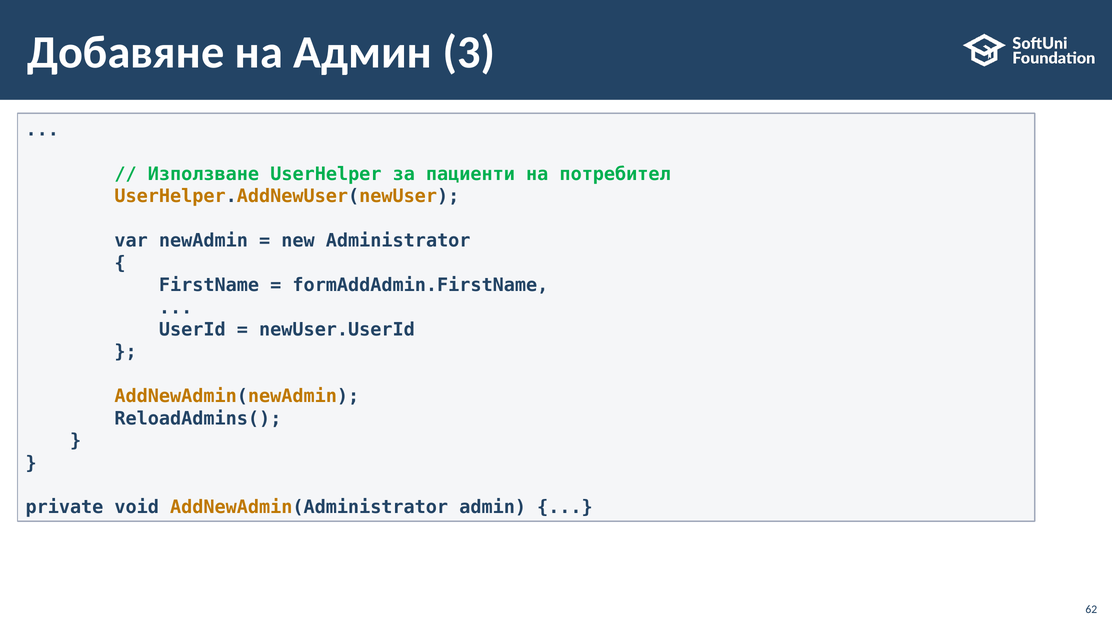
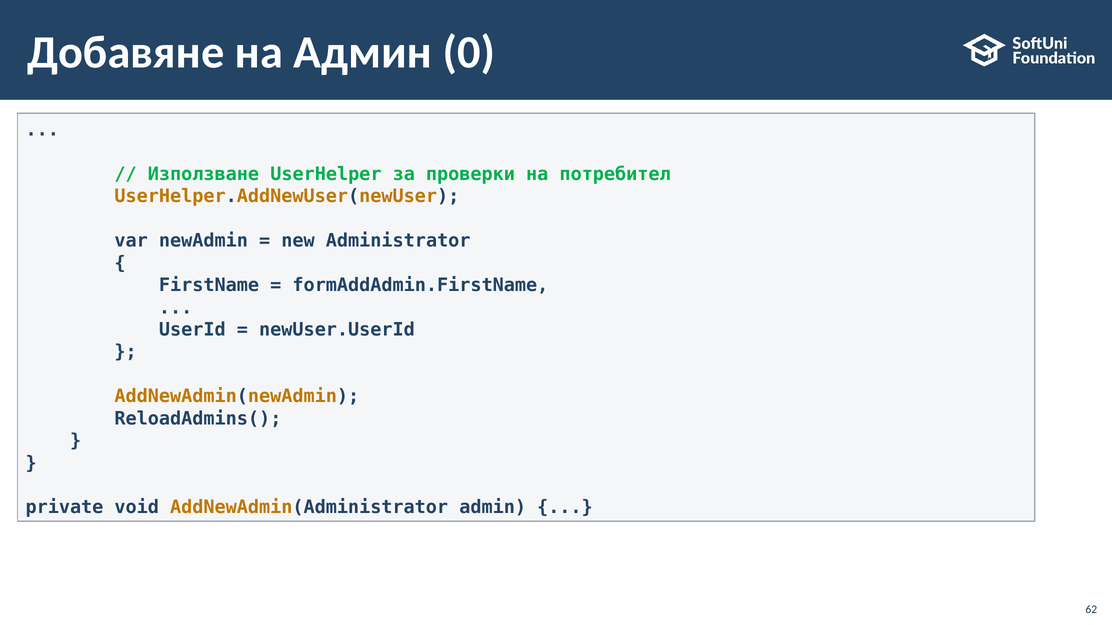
3: 3 -> 0
пациенти: пациенти -> проверки
